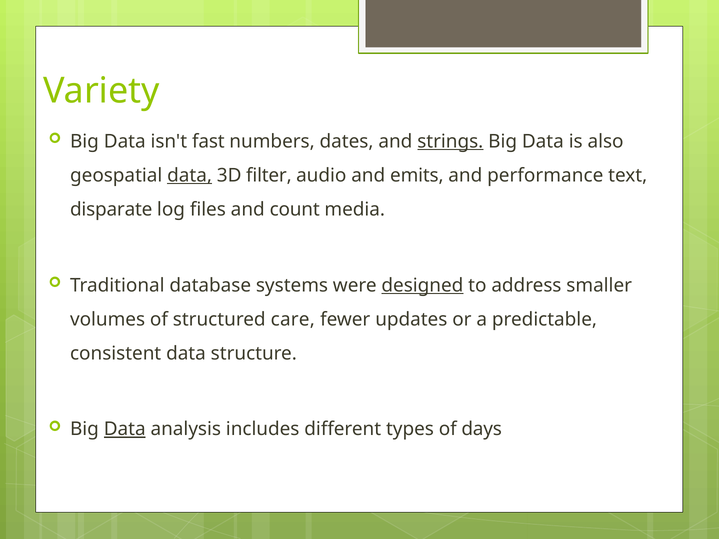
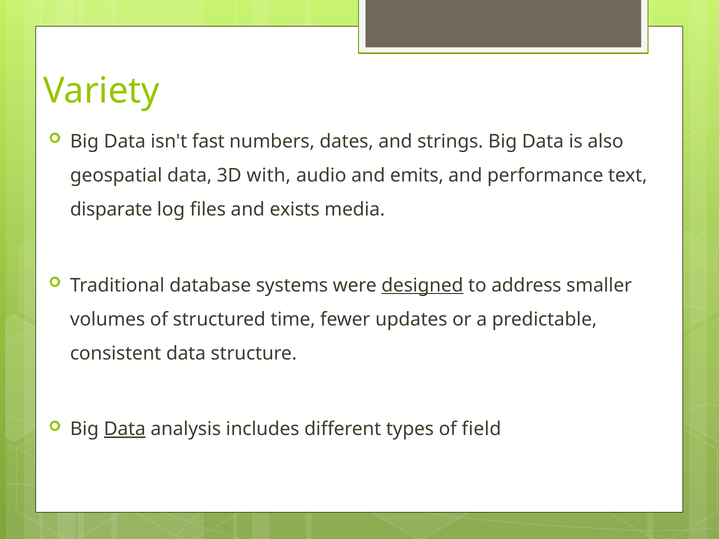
strings underline: present -> none
data at (190, 176) underline: present -> none
filter: filter -> with
count: count -> exists
care: care -> time
days: days -> field
